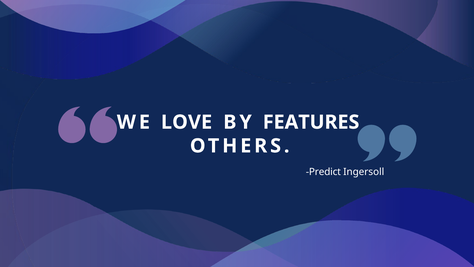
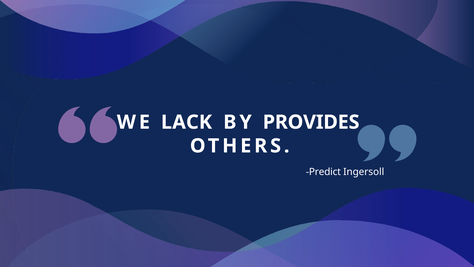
LOVE: LOVE -> LACK
FEATURES: FEATURES -> PROVIDES
